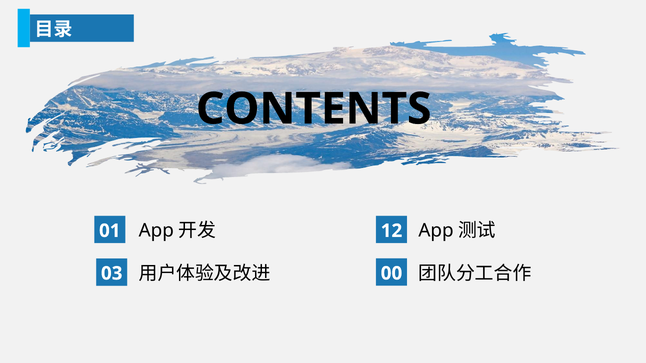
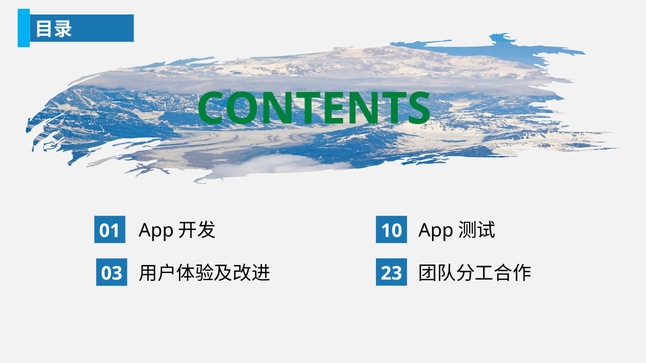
CONTENTS colour: black -> green
12: 12 -> 10
00: 00 -> 23
